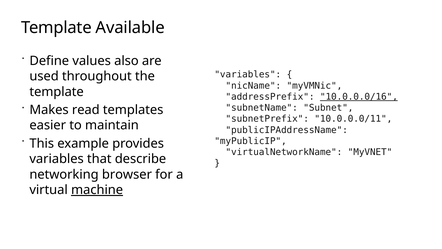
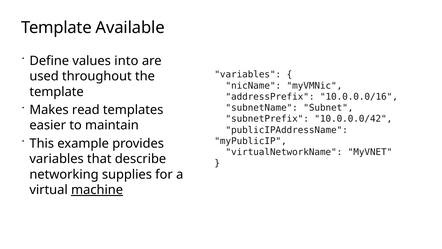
also: also -> into
10.0.0.0/16 underline: present -> none
10.0.0.0/11: 10.0.0.0/11 -> 10.0.0.0/42
browser: browser -> supplies
